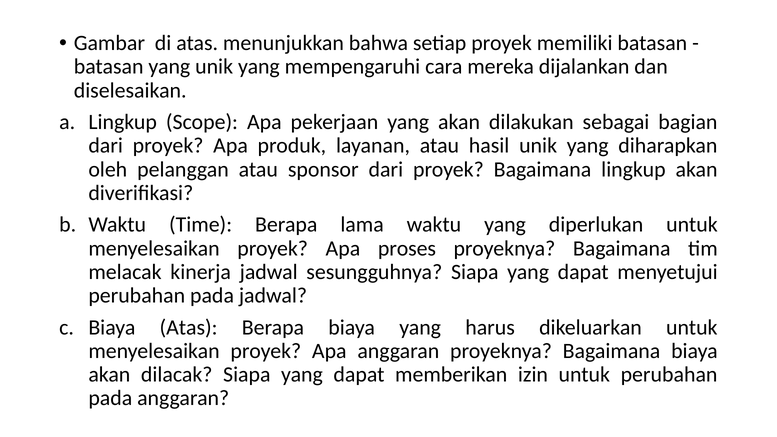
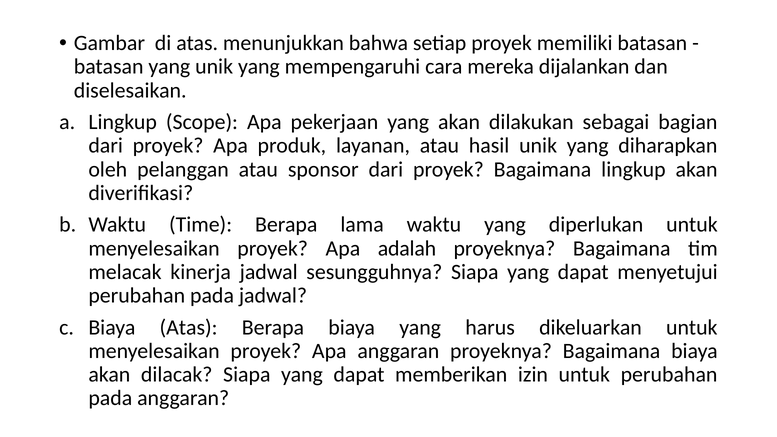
proses: proses -> adalah
